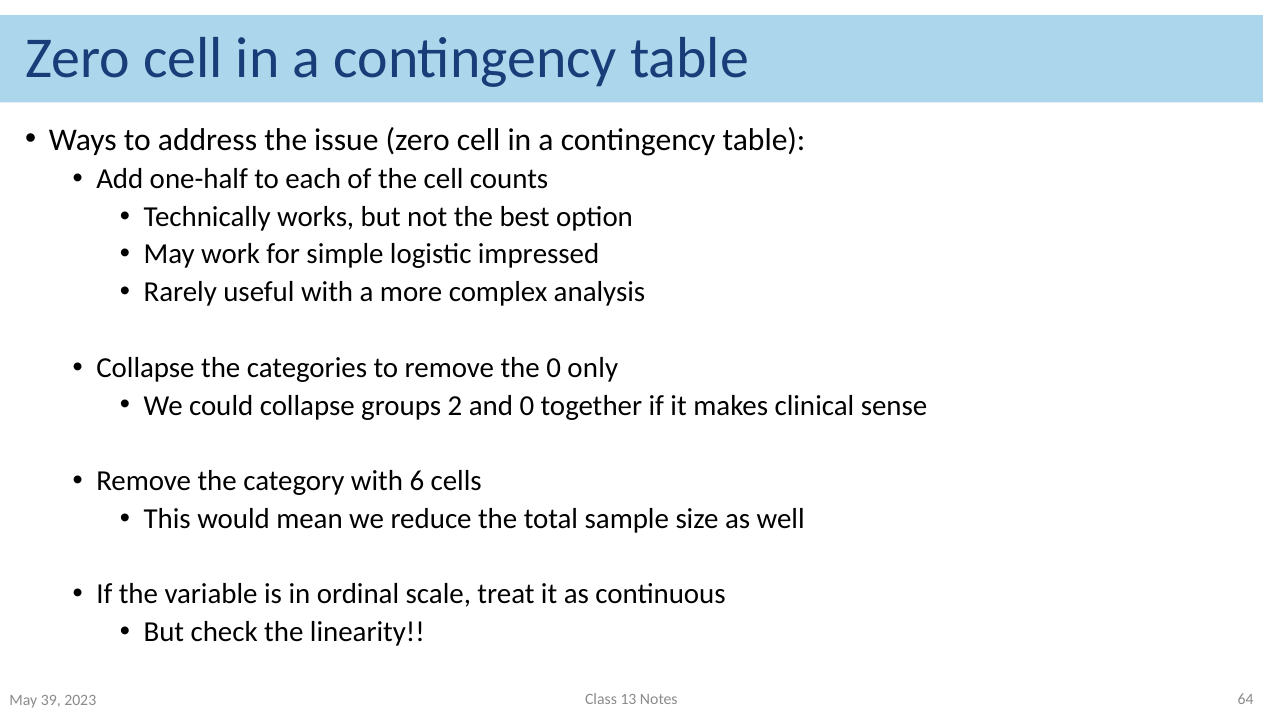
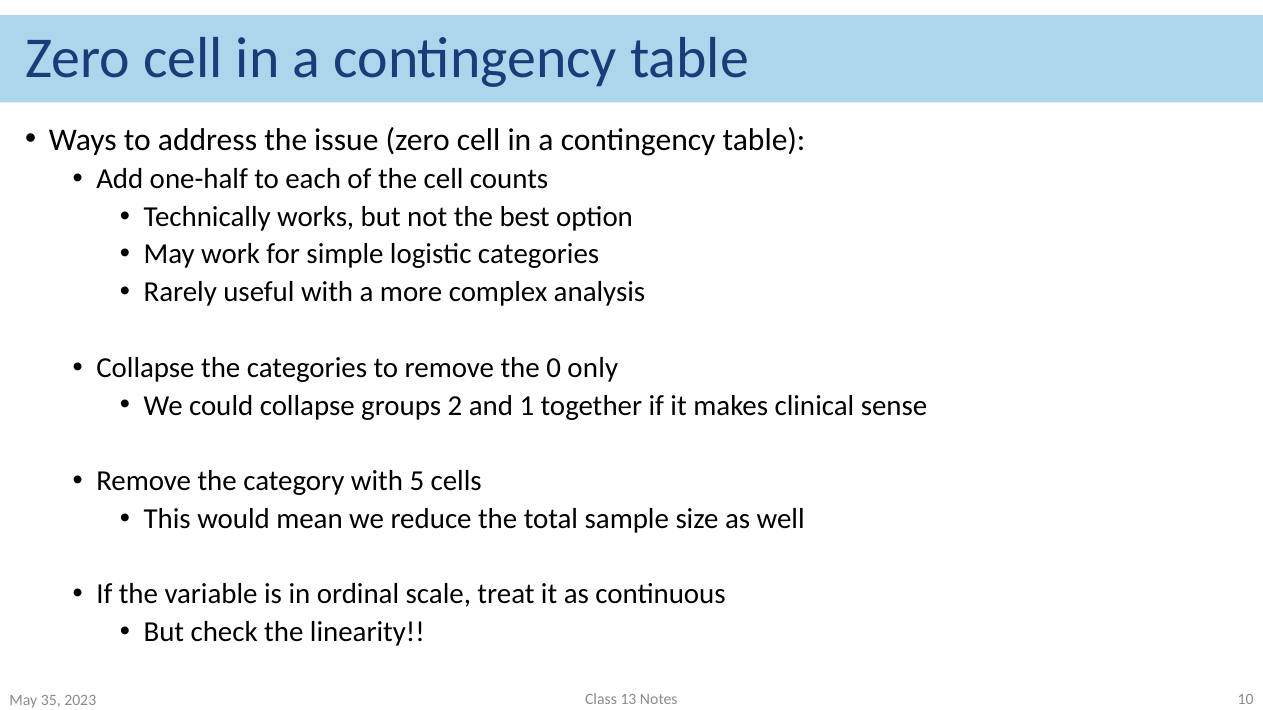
logistic impressed: impressed -> categories
and 0: 0 -> 1
6: 6 -> 5
64: 64 -> 10
39: 39 -> 35
